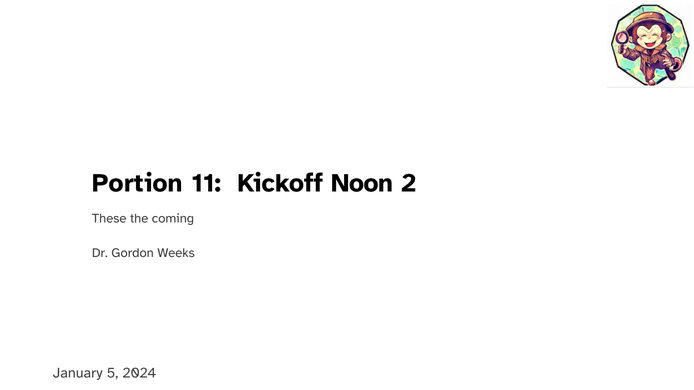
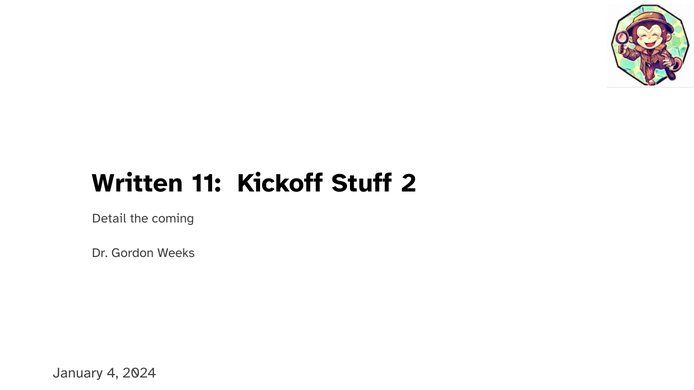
Portion: Portion -> Written
Noon: Noon -> Stuff
These: These -> Detail
5: 5 -> 4
